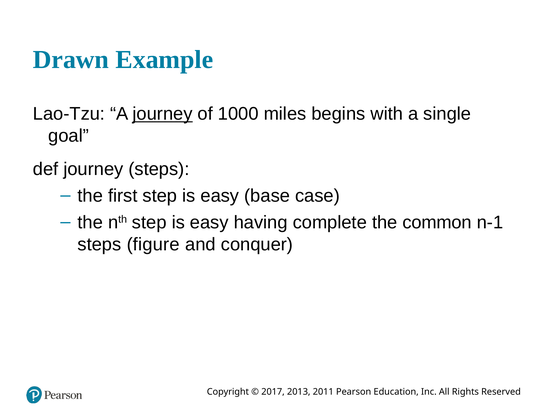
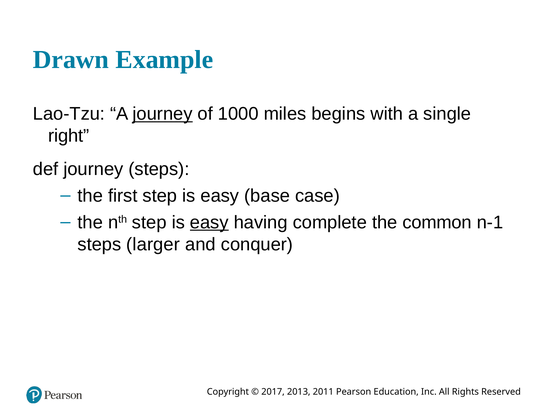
goal: goal -> right
easy at (209, 222) underline: none -> present
figure: figure -> larger
